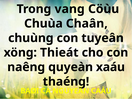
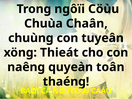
vang: vang -> ngôïi
xaáu: xaáu -> toân
